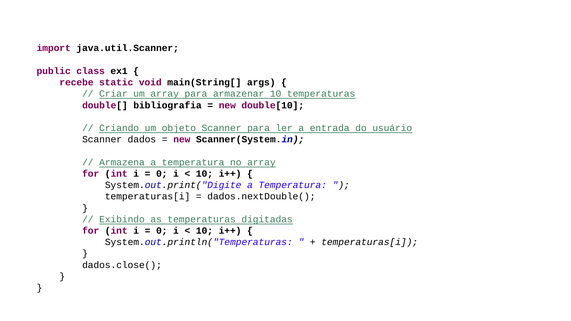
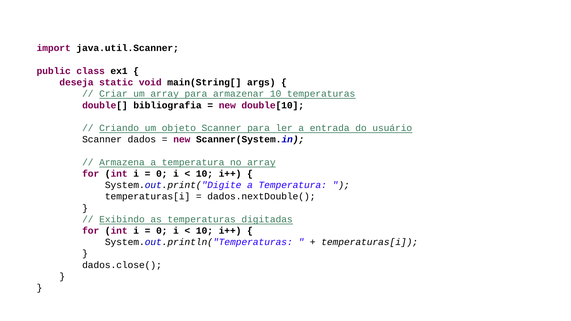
recebe: recebe -> deseja
